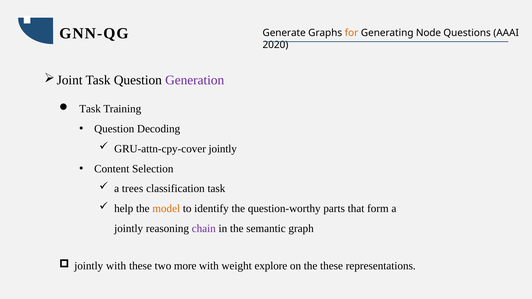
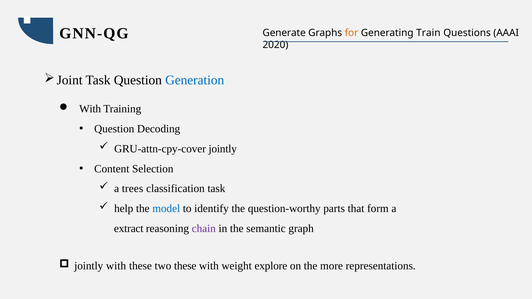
Node: Node -> Train
Generation colour: purple -> blue
Task at (90, 109): Task -> With
model colour: orange -> blue
jointly at (129, 229): jointly -> extract
two more: more -> these
the these: these -> more
